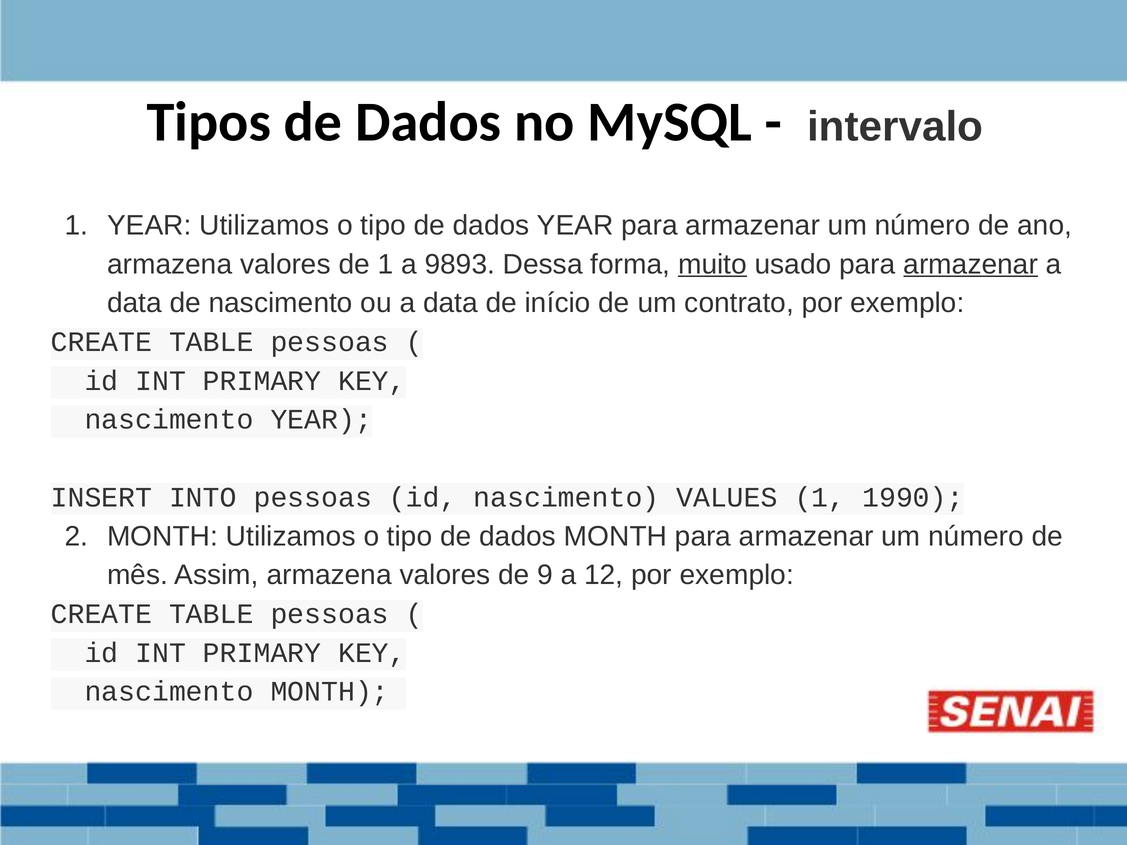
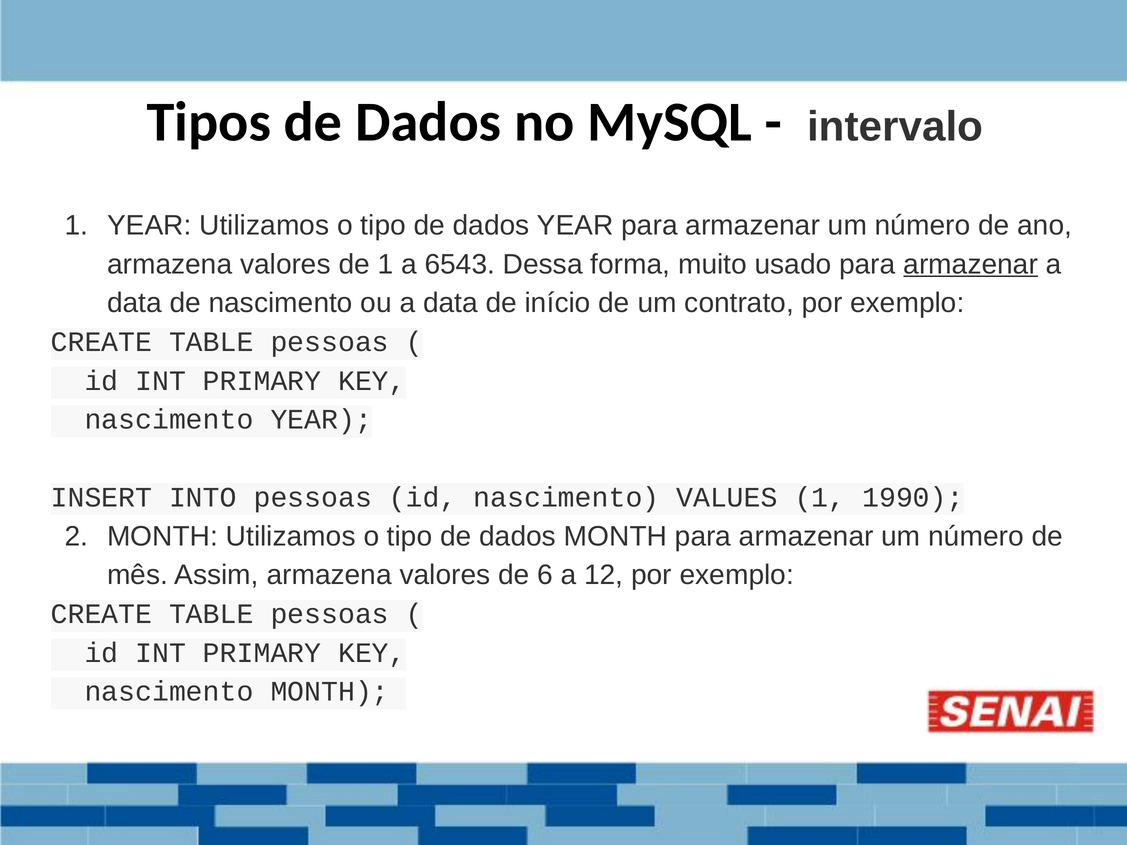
9893: 9893 -> 6543
muito underline: present -> none
9: 9 -> 6
